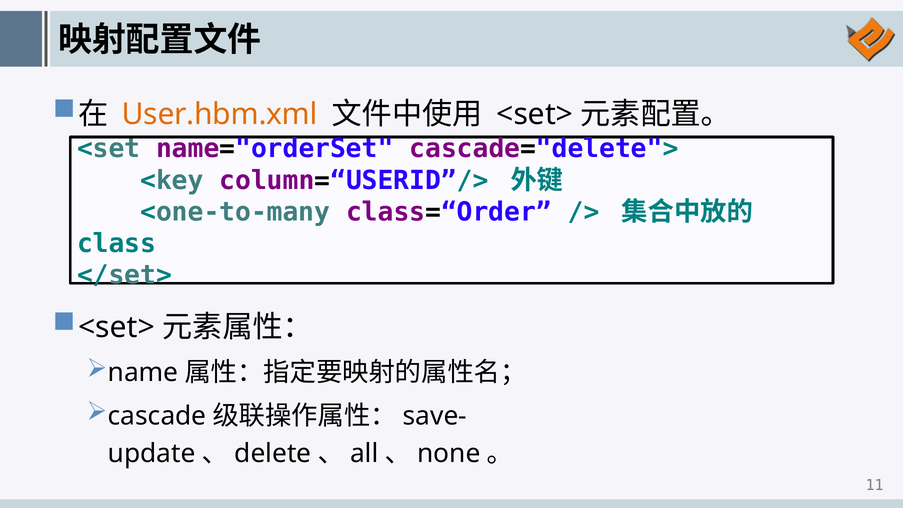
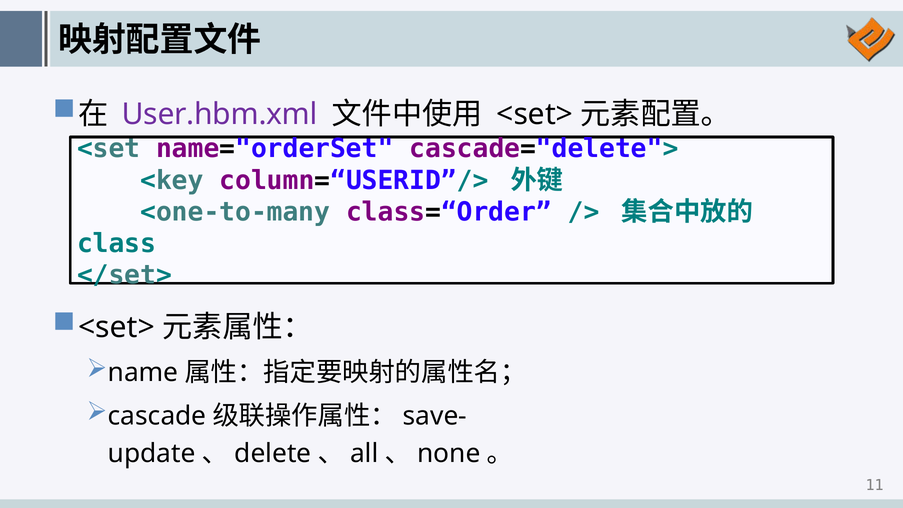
User.hbm.xml colour: orange -> purple
